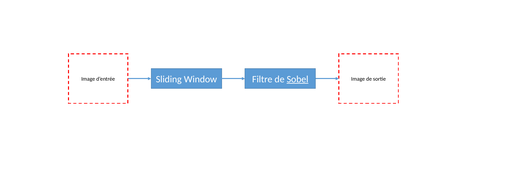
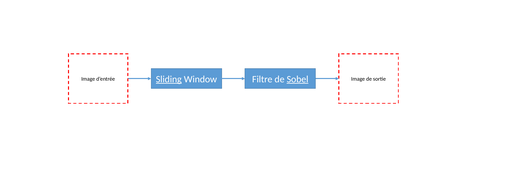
Sliding underline: none -> present
